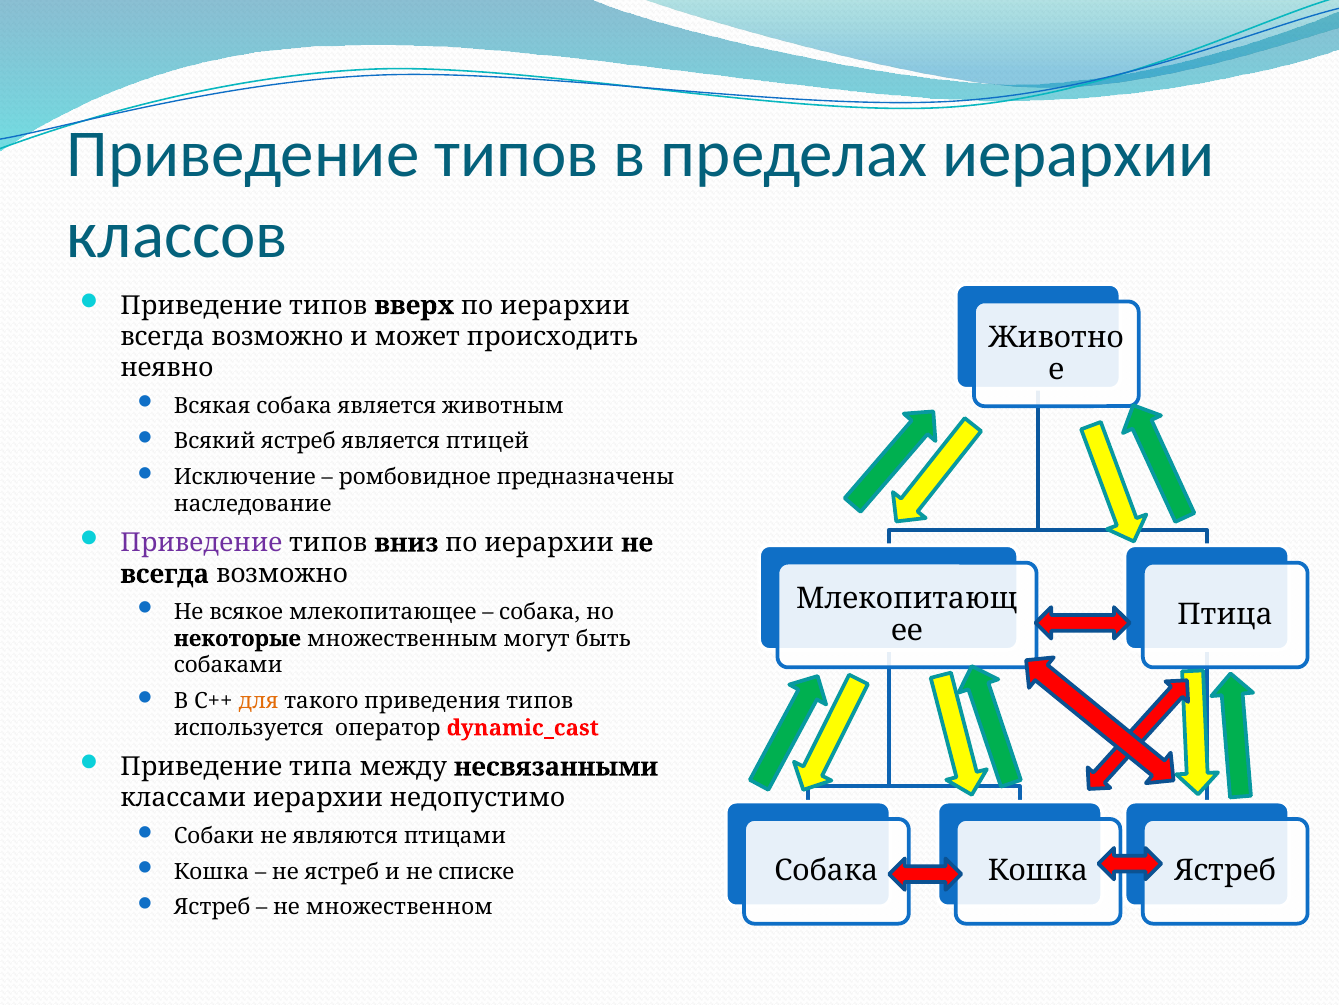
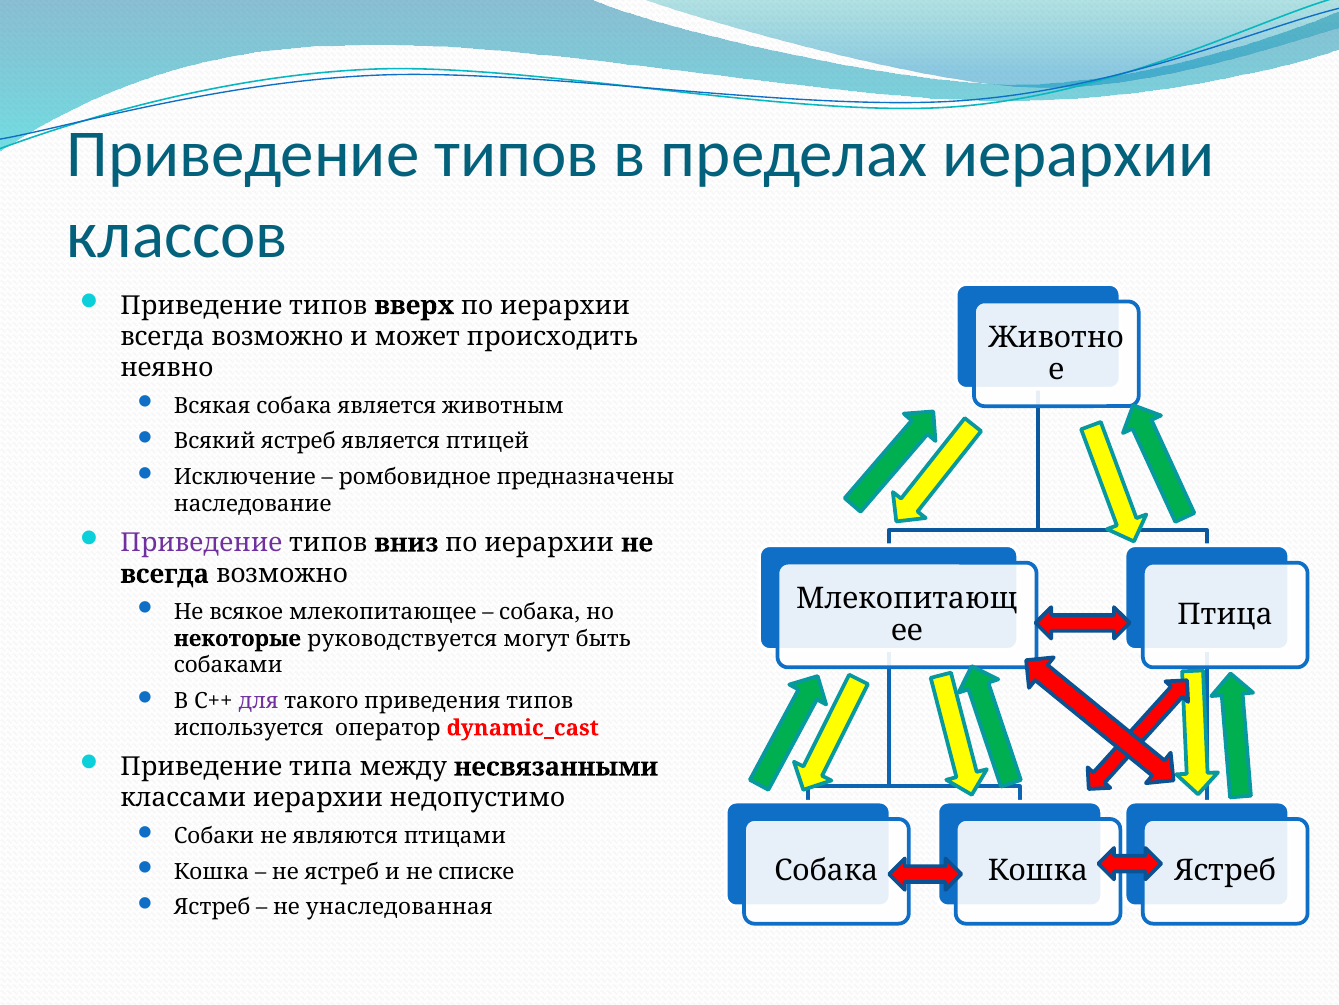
множественным: множественным -> руководствуется
для colour: orange -> purple
множественном: множественном -> унаследованная
